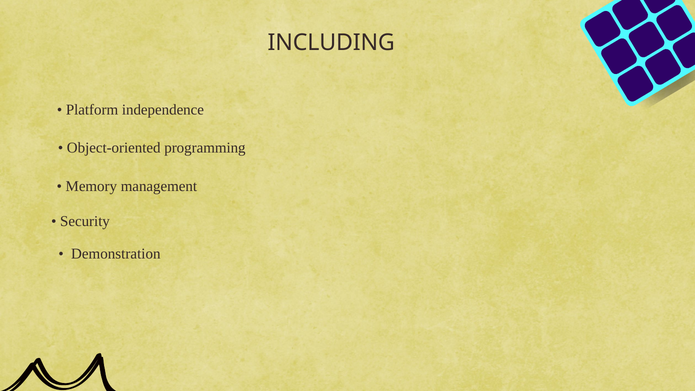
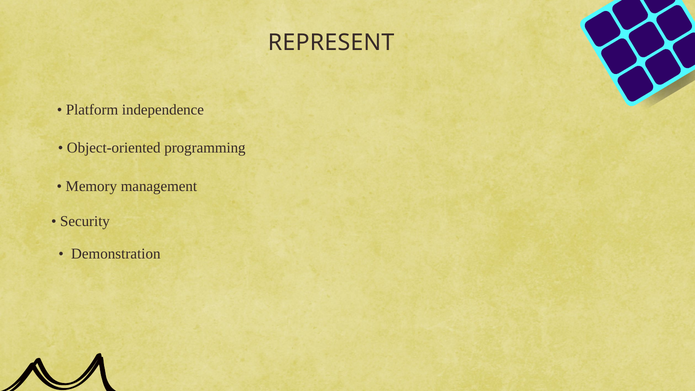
INCLUDING: INCLUDING -> REPRESENT
